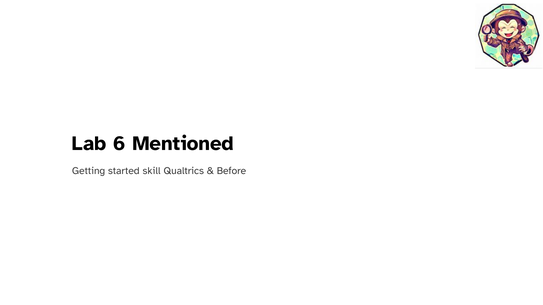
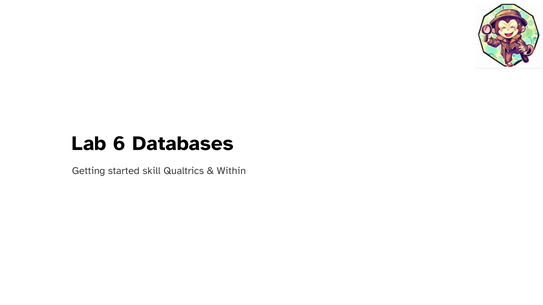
Mentioned: Mentioned -> Databases
Before: Before -> Within
